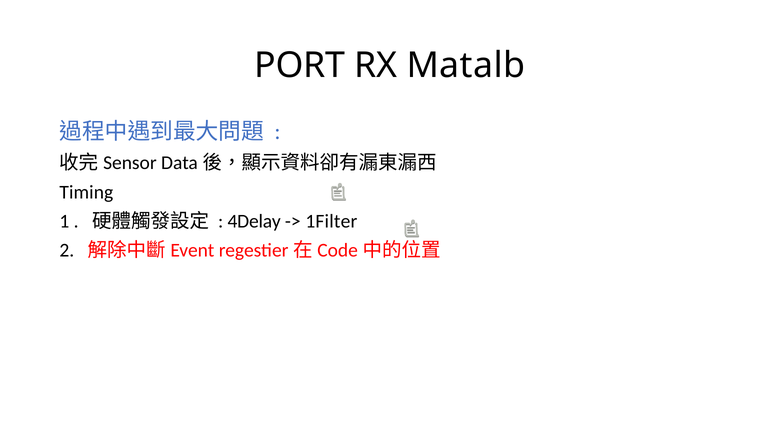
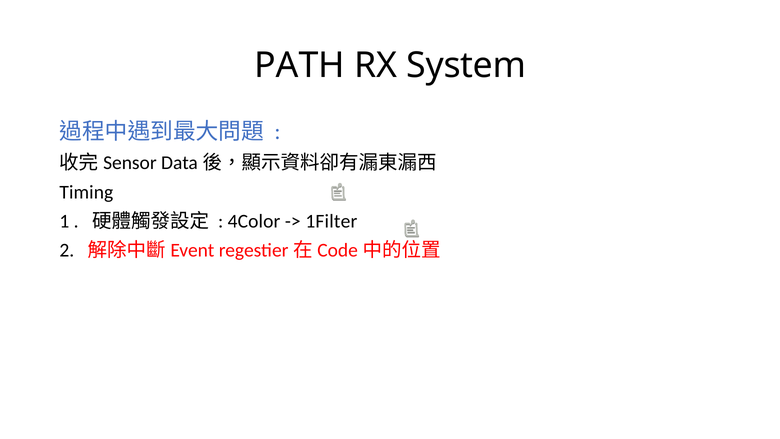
PORT: PORT -> PATH
Matalb: Matalb -> System
4Delay: 4Delay -> 4Color
